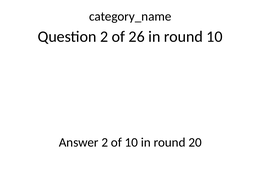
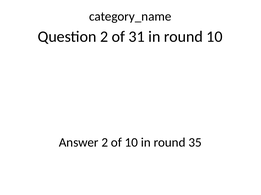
26: 26 -> 31
20: 20 -> 35
